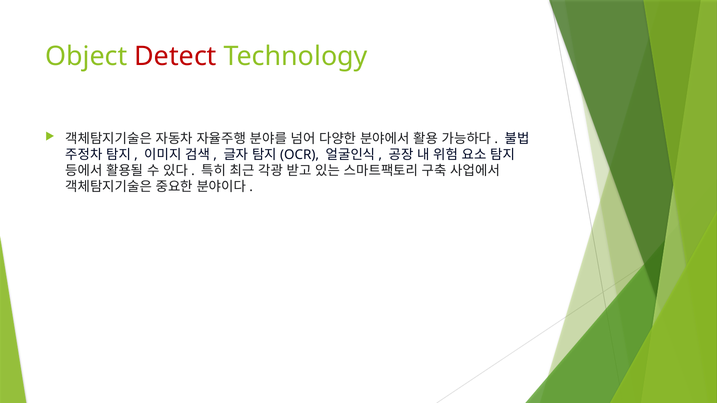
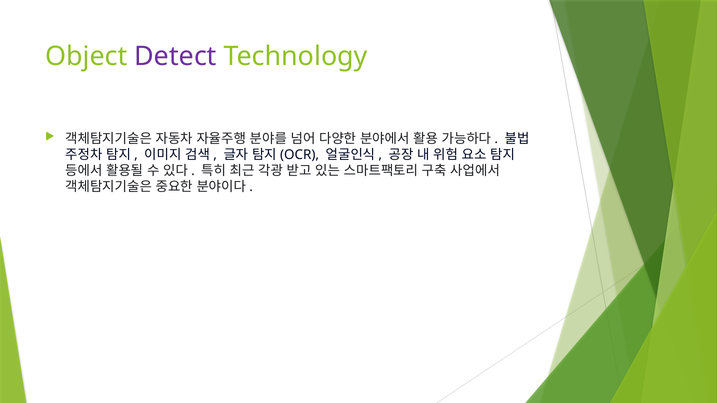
Detect colour: red -> purple
